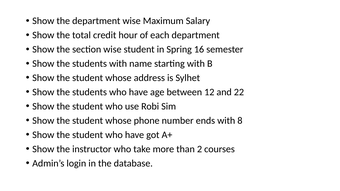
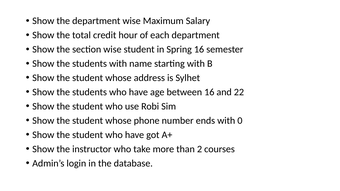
between 12: 12 -> 16
8: 8 -> 0
